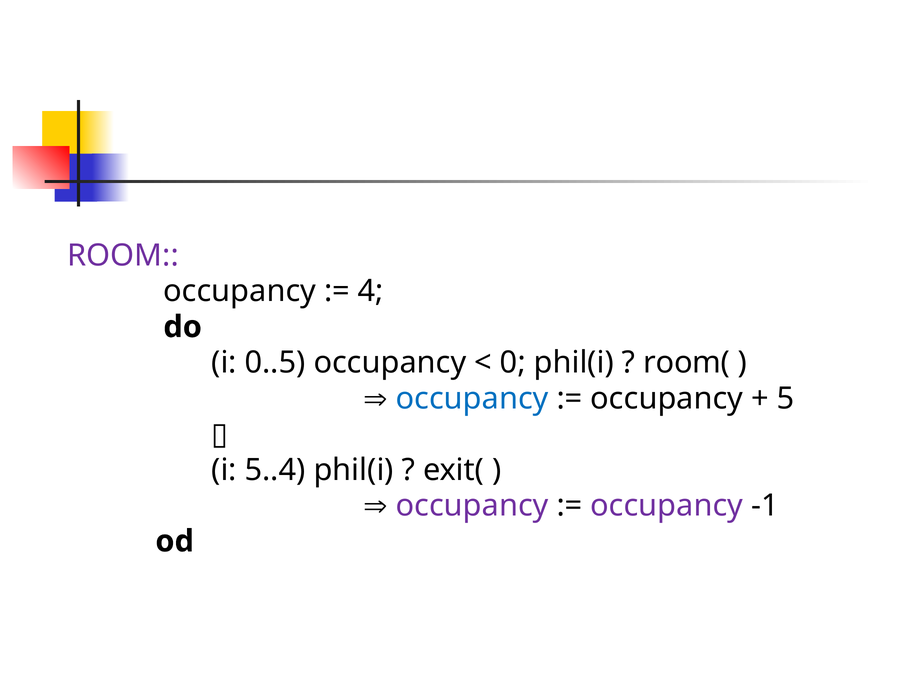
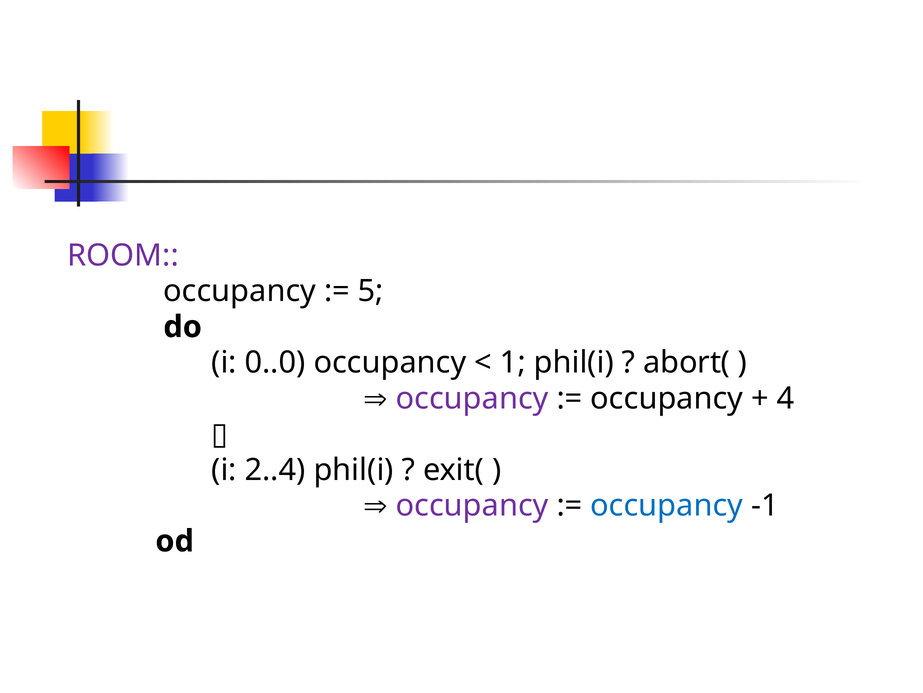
4: 4 -> 5
0..5: 0..5 -> 0..0
0: 0 -> 1
room(: room( -> abort(
occupancy at (472, 398) colour: blue -> purple
5: 5 -> 4
5..4: 5..4 -> 2..4
occupancy at (667, 505) colour: purple -> blue
